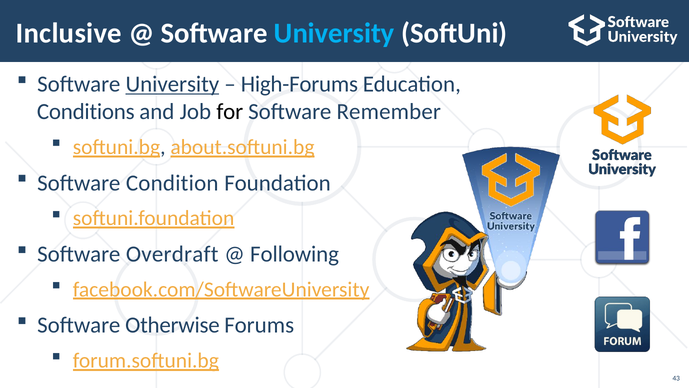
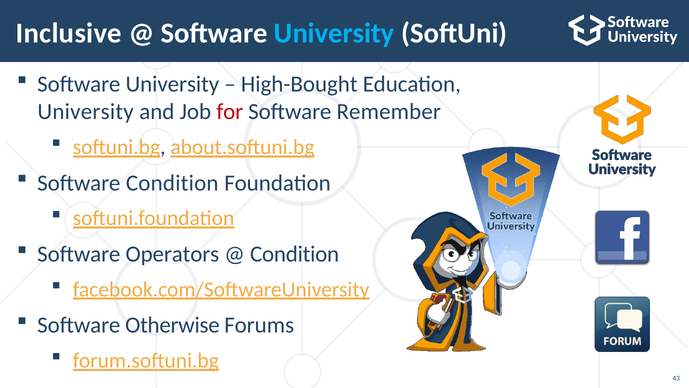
University at (172, 84) underline: present -> none
High-Forums: High-Forums -> High-Bought
Conditions at (86, 112): Conditions -> University
for colour: black -> red
Overdraft: Overdraft -> Operators
Following at (295, 254): Following -> Condition
